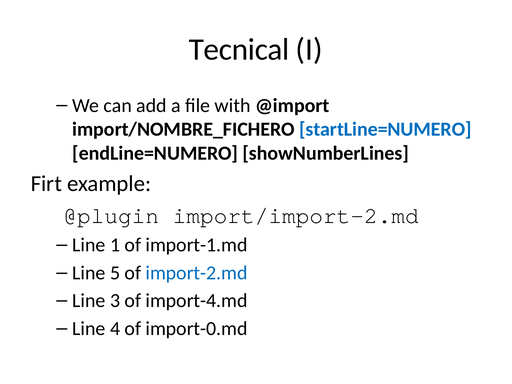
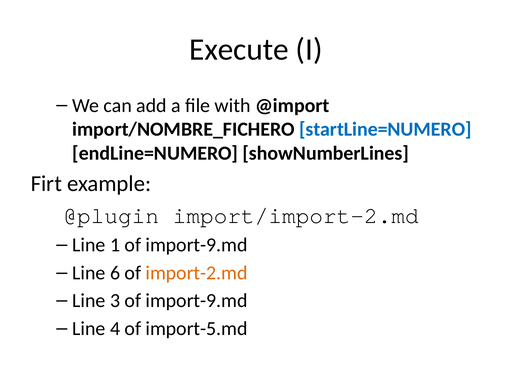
Tecnical: Tecnical -> Execute
1 of import-1.md: import-1.md -> import-9.md
5: 5 -> 6
import-2.md colour: blue -> orange
3 of import-4.md: import-4.md -> import-9.md
import-0.md: import-0.md -> import-5.md
